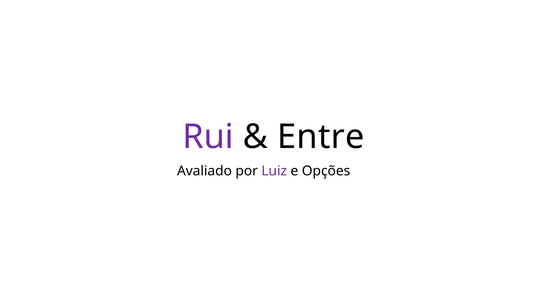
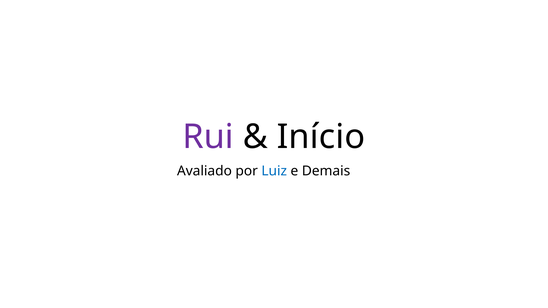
Entre: Entre -> Início
Luiz colour: purple -> blue
Opções: Opções -> Demais
